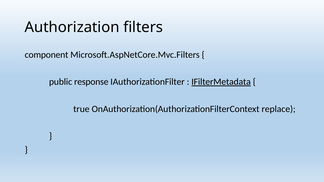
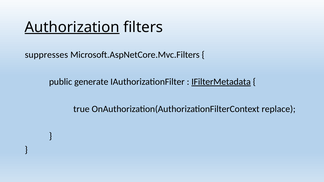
Authorization underline: none -> present
component: component -> suppresses
response: response -> generate
